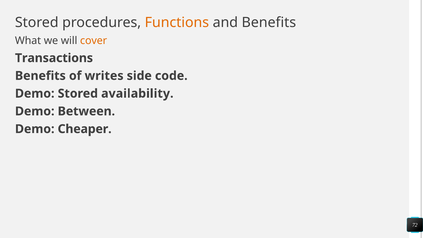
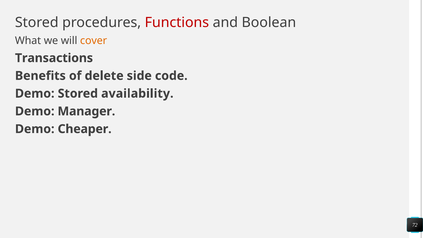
Functions colour: orange -> red
and Benefits: Benefits -> Boolean
writes: writes -> delete
Between: Between -> Manager
